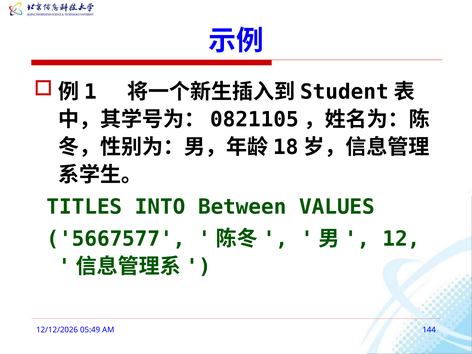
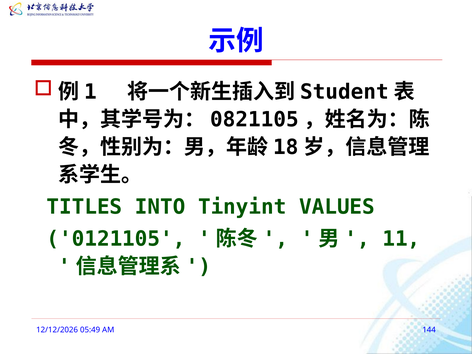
Between: Between -> Tinyint
5667577: 5667577 -> 0121105
12: 12 -> 11
